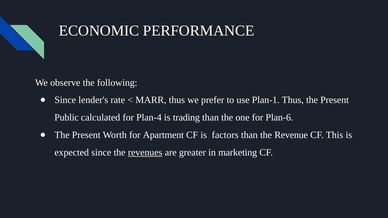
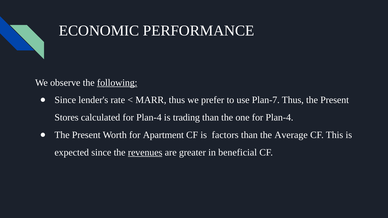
following underline: none -> present
Plan-1: Plan-1 -> Plan-7
Public: Public -> Stores
one for Plan-6: Plan-6 -> Plan-4
Revenue: Revenue -> Average
marketing: marketing -> beneficial
